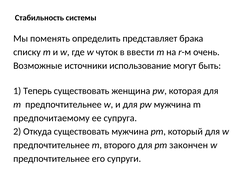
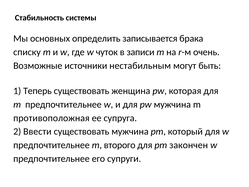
поменять: поменять -> основных
представляет: представляет -> записывается
ввести: ввести -> записи
использование: использование -> нестабильным
предпочитаемому: предпочитаемому -> противоположная
Откуда: Откуда -> Ввести
